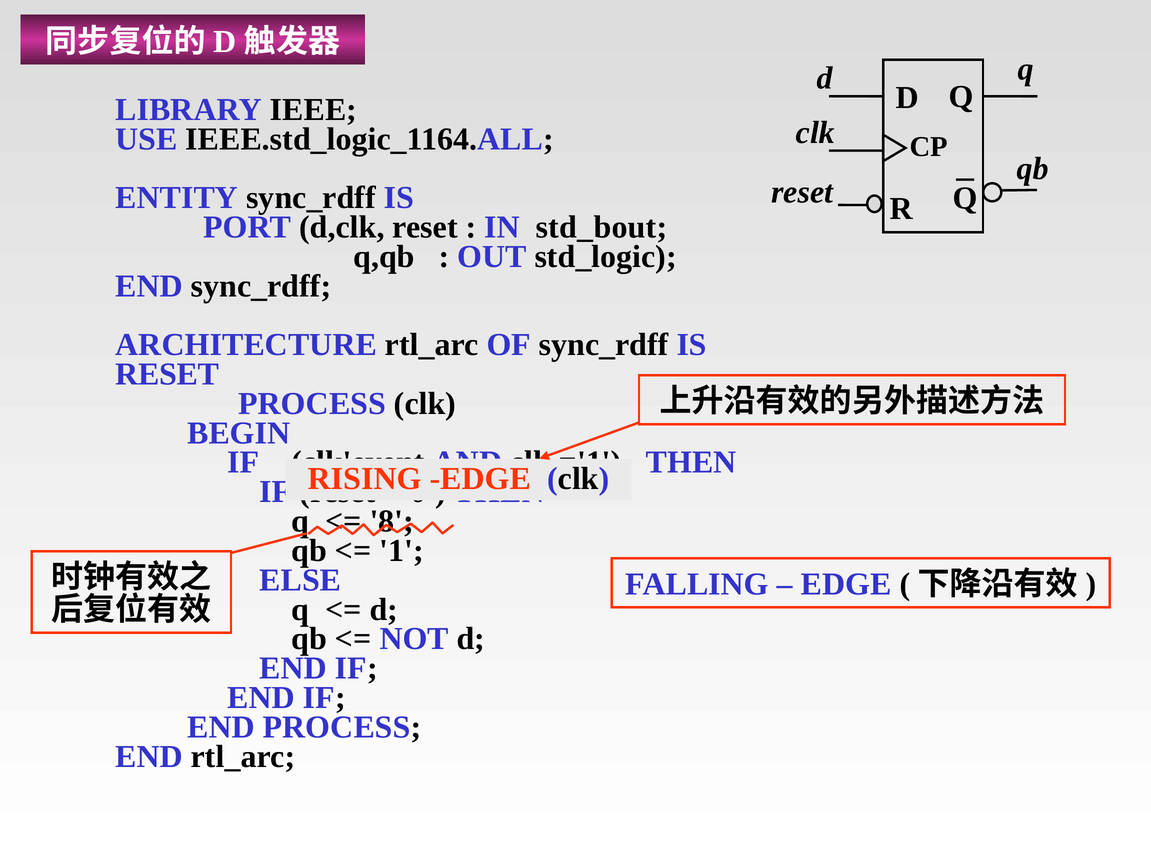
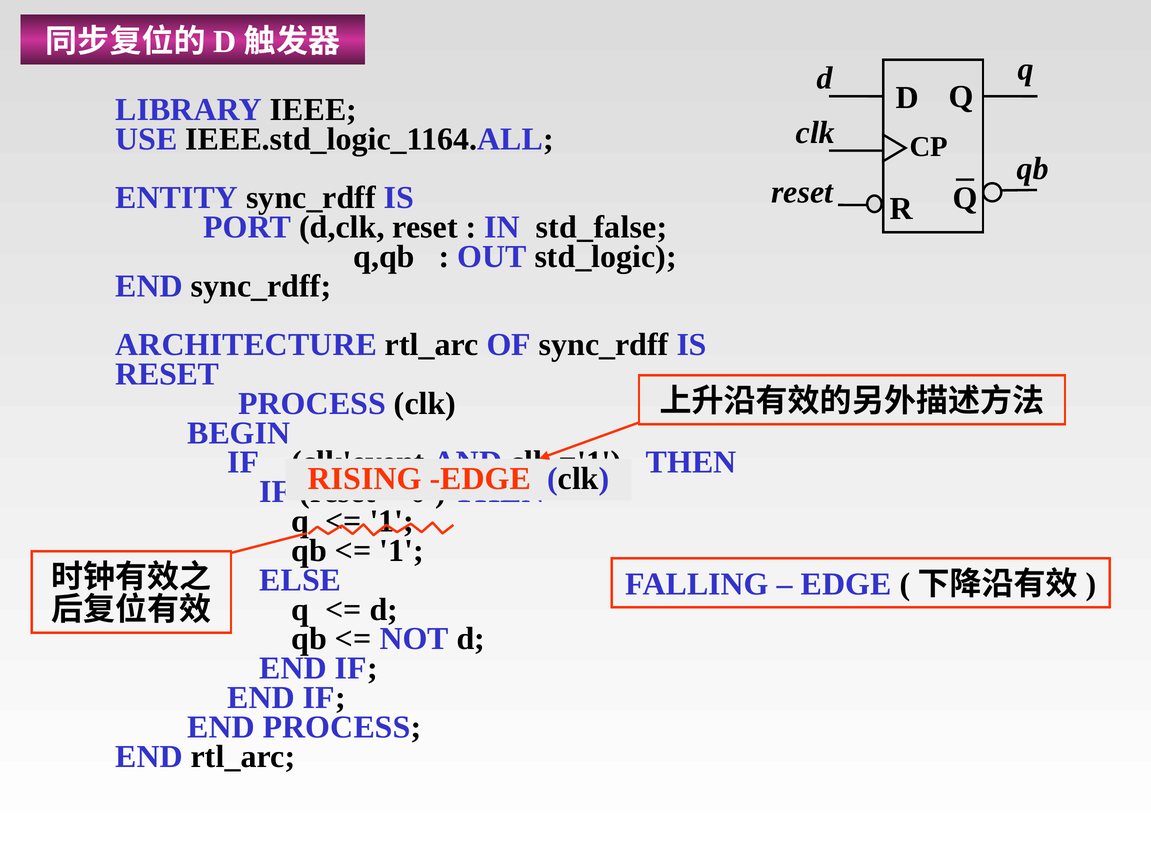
std_bout: std_bout -> std_false
8 at (392, 521): 8 -> 1
